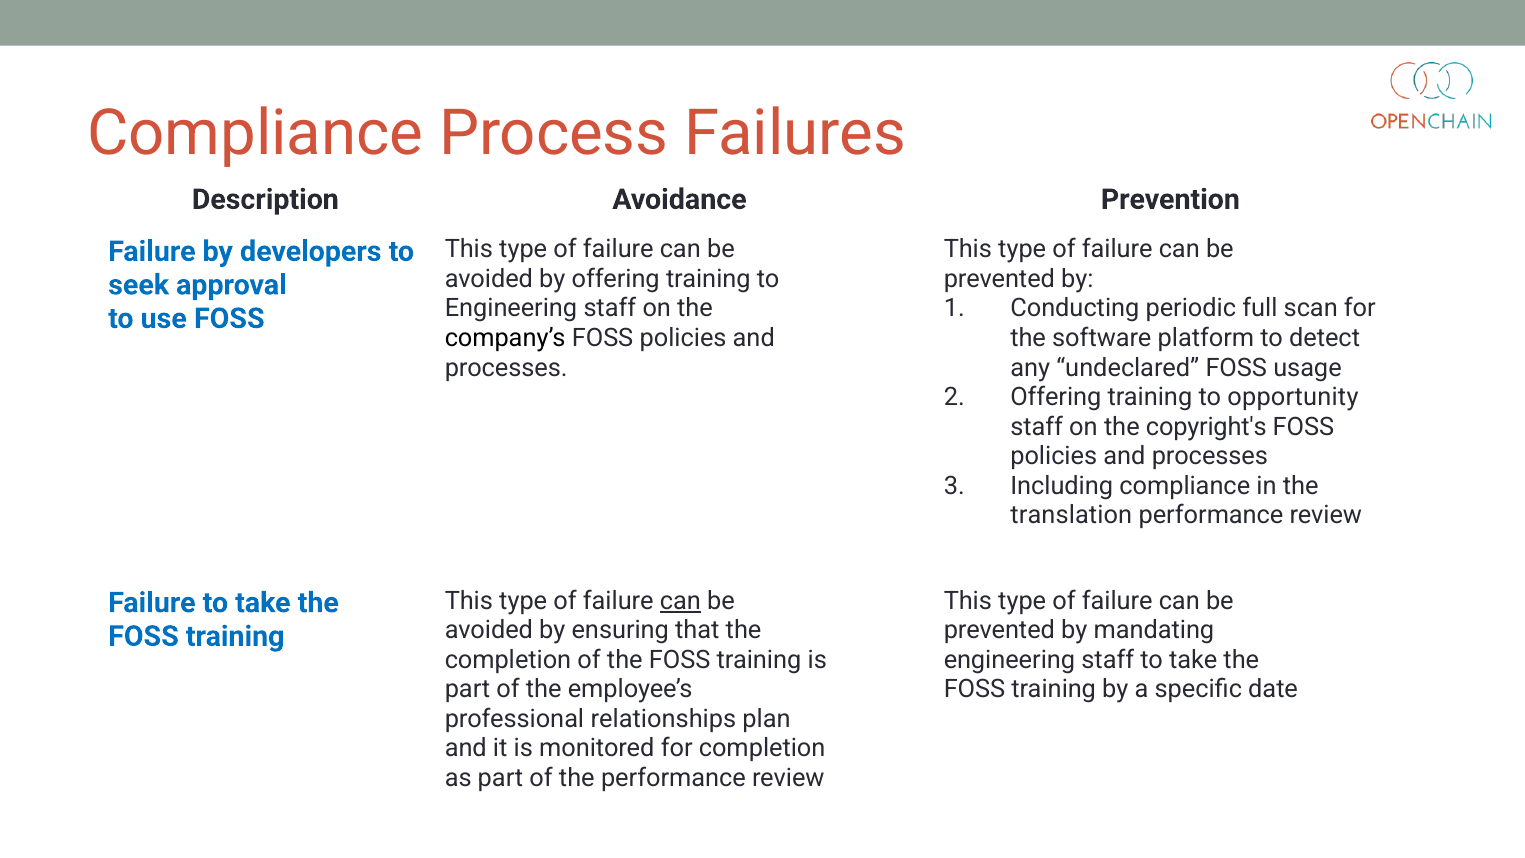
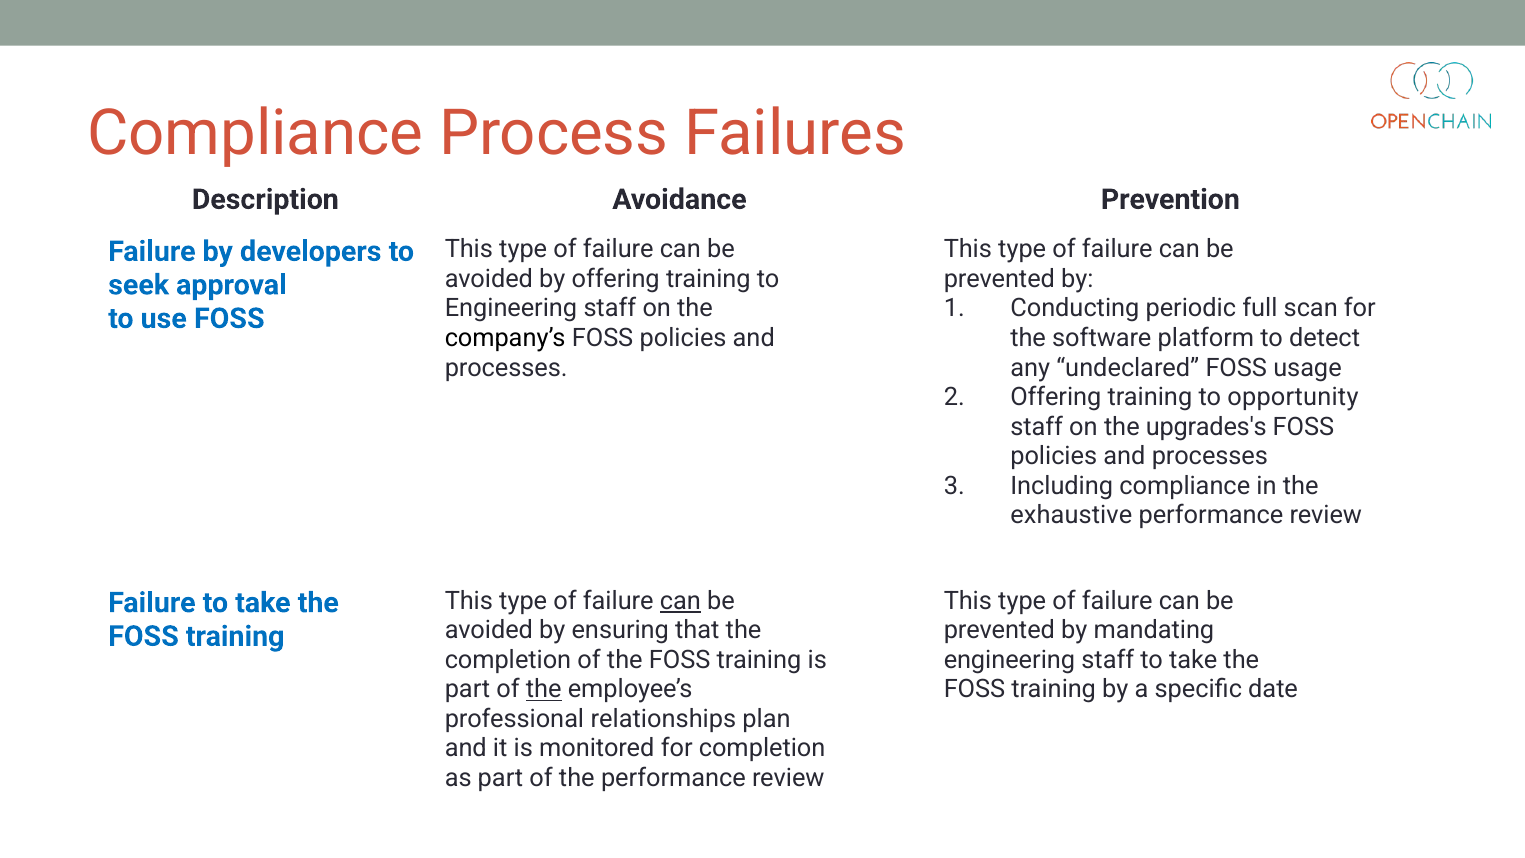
copyright's: copyright's -> upgrades's
translation: translation -> exhaustive
the at (544, 689) underline: none -> present
